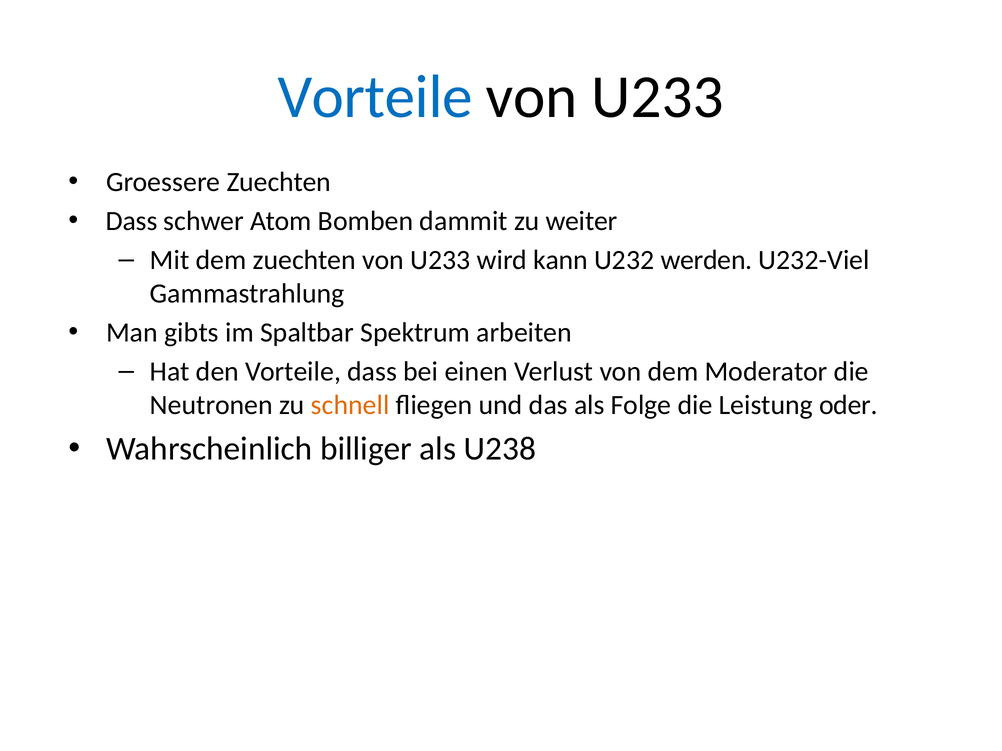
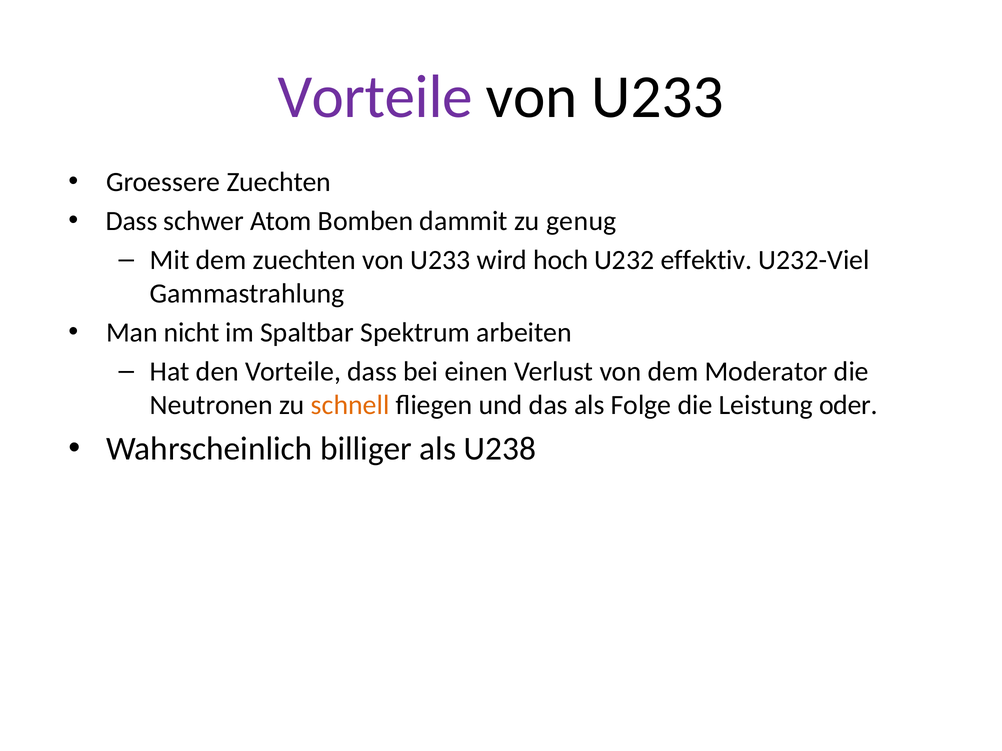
Vorteile at (375, 97) colour: blue -> purple
weiter: weiter -> genug
kann: kann -> hoch
werden: werden -> effektiv
gibts: gibts -> nicht
